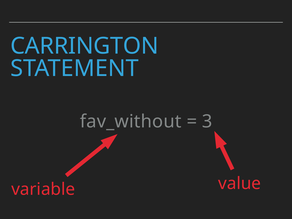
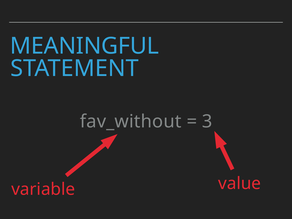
CARRINGTON: CARRINGTON -> MEANINGFUL
